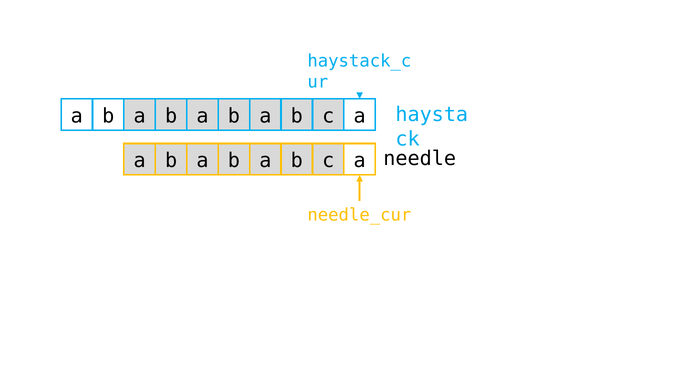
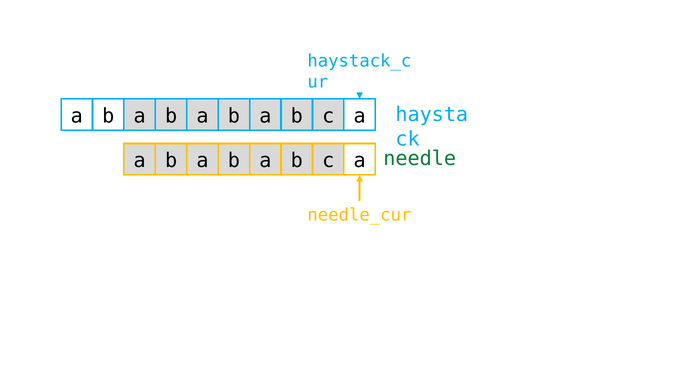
needle colour: black -> green
